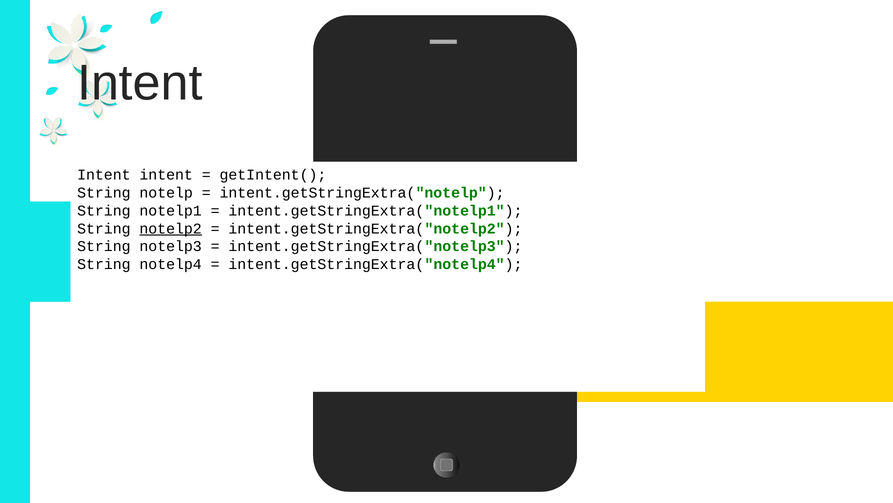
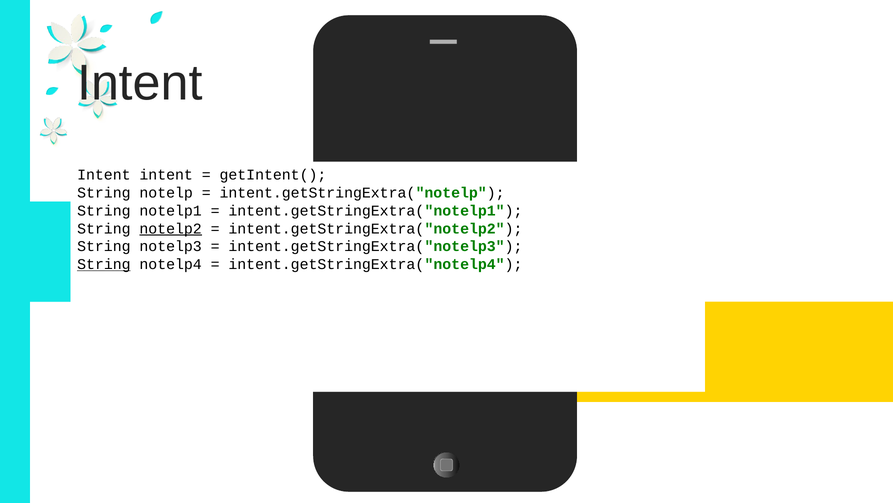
String at (104, 264) underline: none -> present
